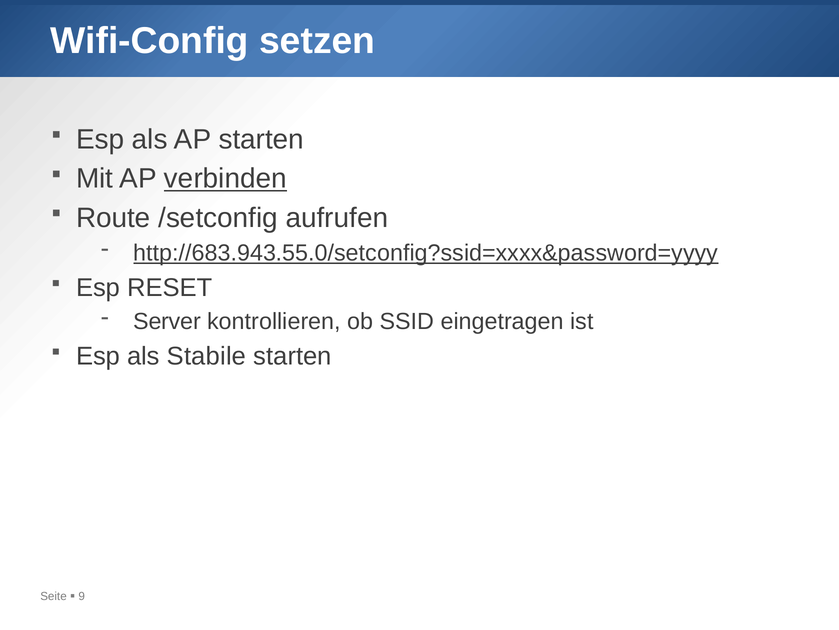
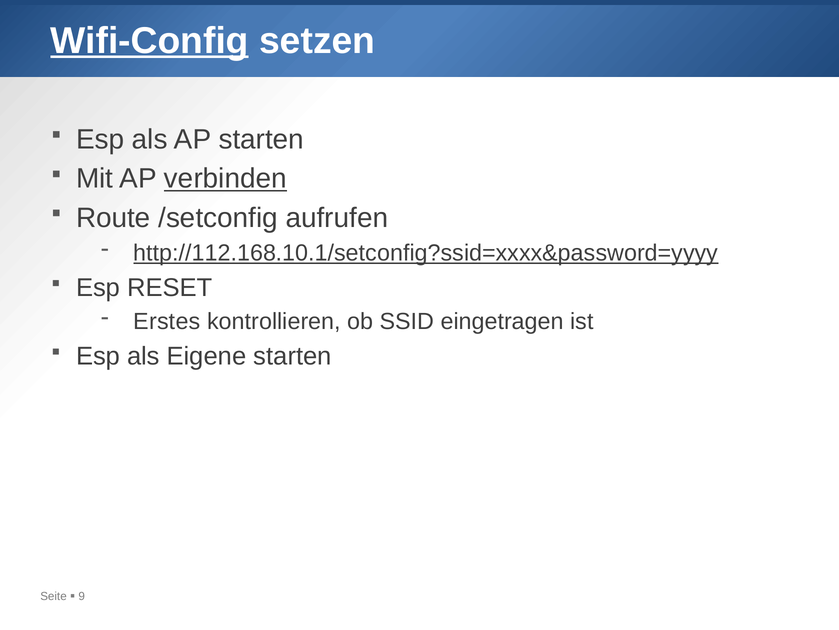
Wifi-Config underline: none -> present
http://683.943.55.0/setconfig?ssid=xxxx&password=yyyy: http://683.943.55.0/setconfig?ssid=xxxx&password=yyyy -> http://112.168.10.1/setconfig?ssid=xxxx&password=yyyy
Server: Server -> Erstes
Stabile: Stabile -> Eigene
